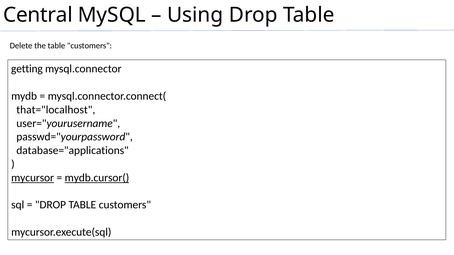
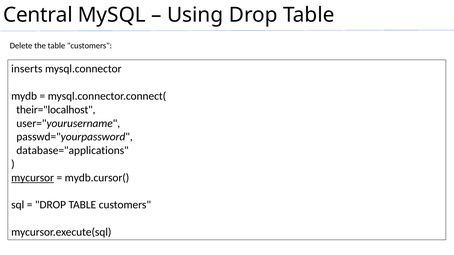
getting: getting -> inserts
that="localhost: that="localhost -> their="localhost
mydb.cursor( underline: present -> none
